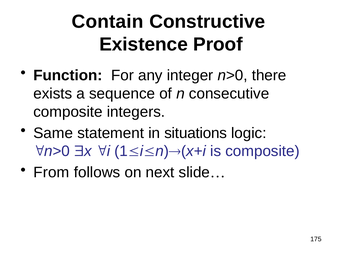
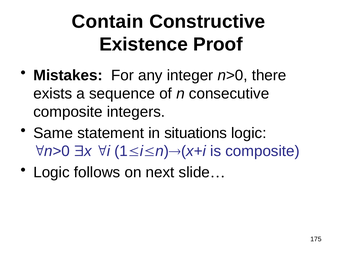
Function: Function -> Mistakes
From at (51, 173): From -> Logic
